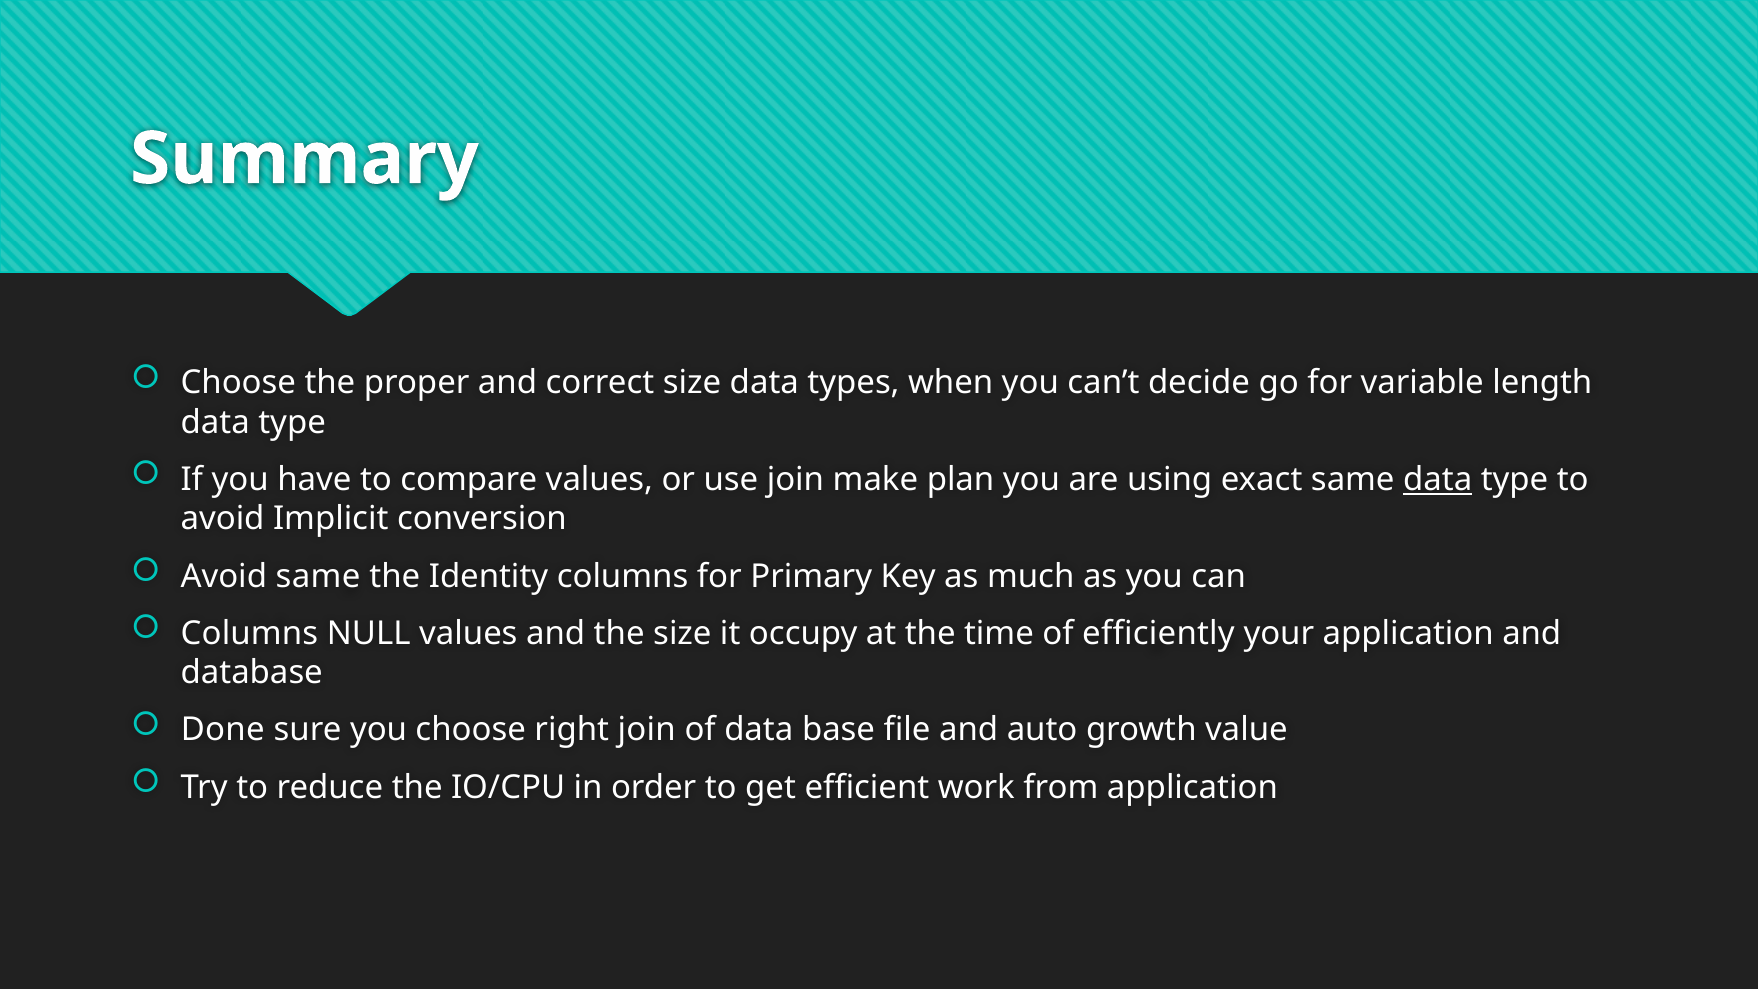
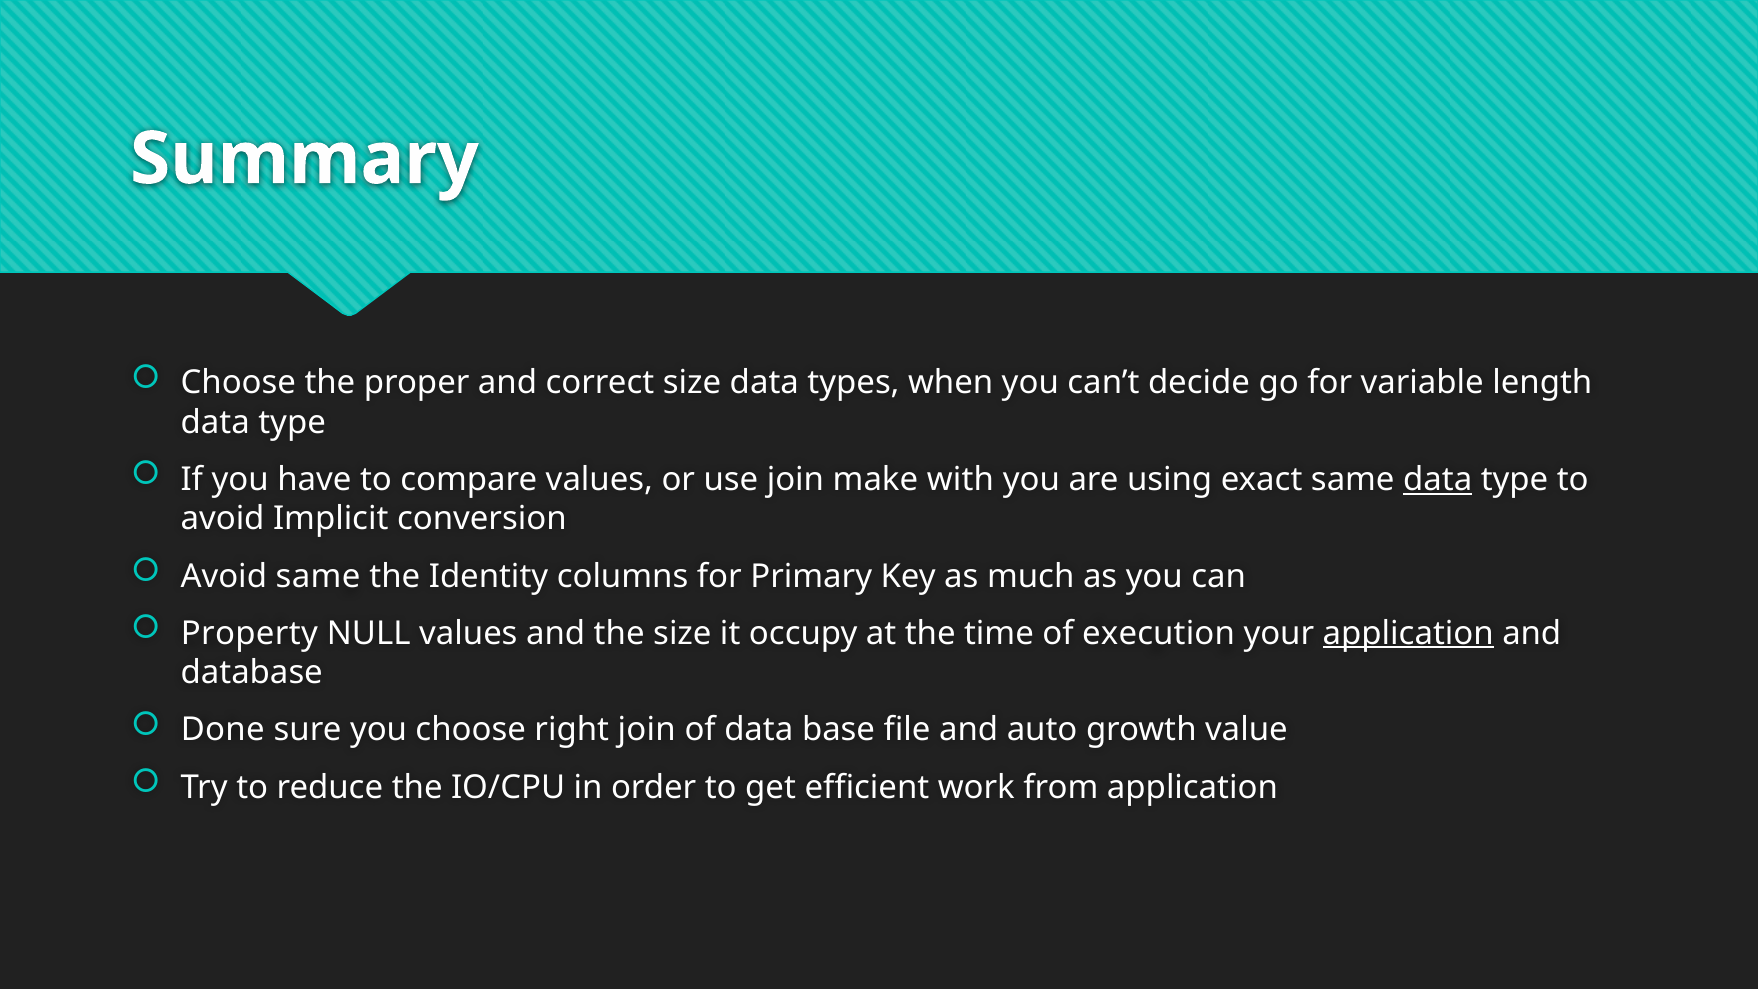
plan: plan -> with
Columns at (249, 633): Columns -> Property
efficiently: efficiently -> execution
application at (1408, 633) underline: none -> present
